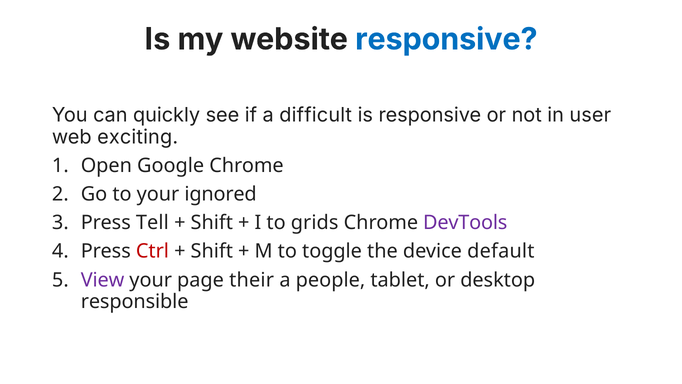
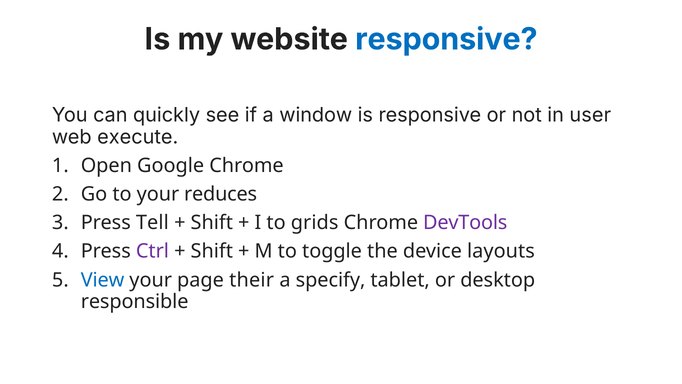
difficult: difficult -> window
exciting: exciting -> execute
ignored: ignored -> reduces
Ctrl colour: red -> purple
default: default -> layouts
View colour: purple -> blue
people: people -> specify
